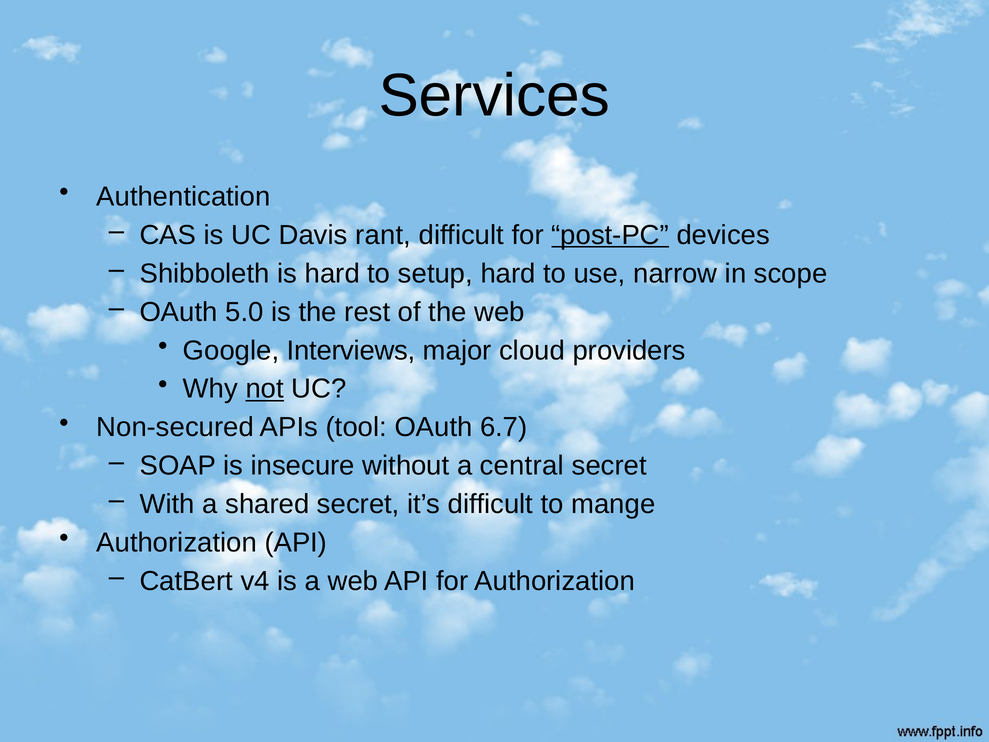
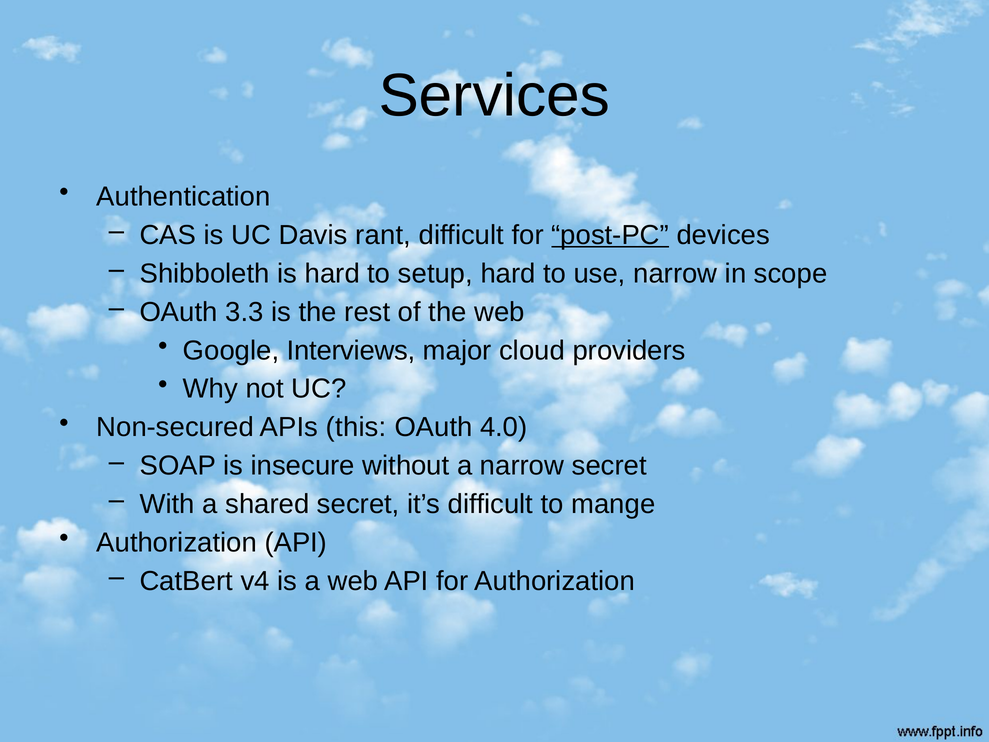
5.0: 5.0 -> 3.3
not underline: present -> none
tool: tool -> this
6.7: 6.7 -> 4.0
a central: central -> narrow
